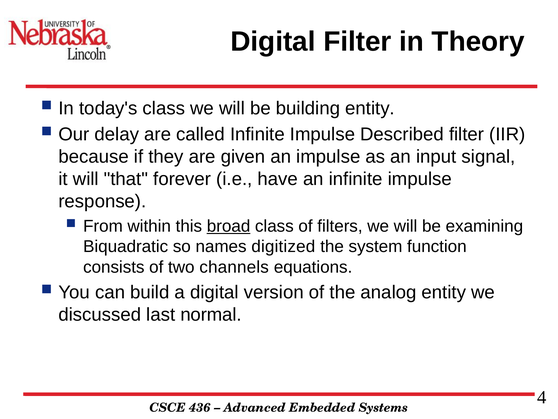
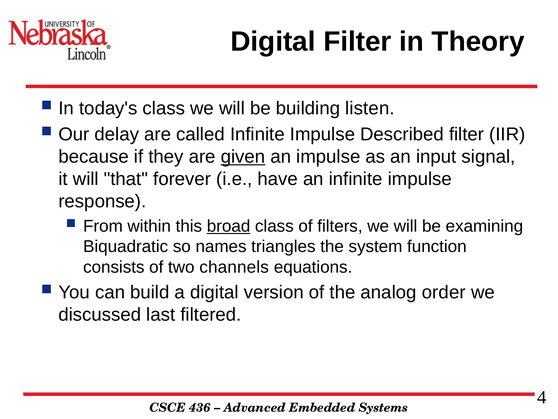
building entity: entity -> listen
given underline: none -> present
digitized: digitized -> triangles
analog entity: entity -> order
normal: normal -> filtered
